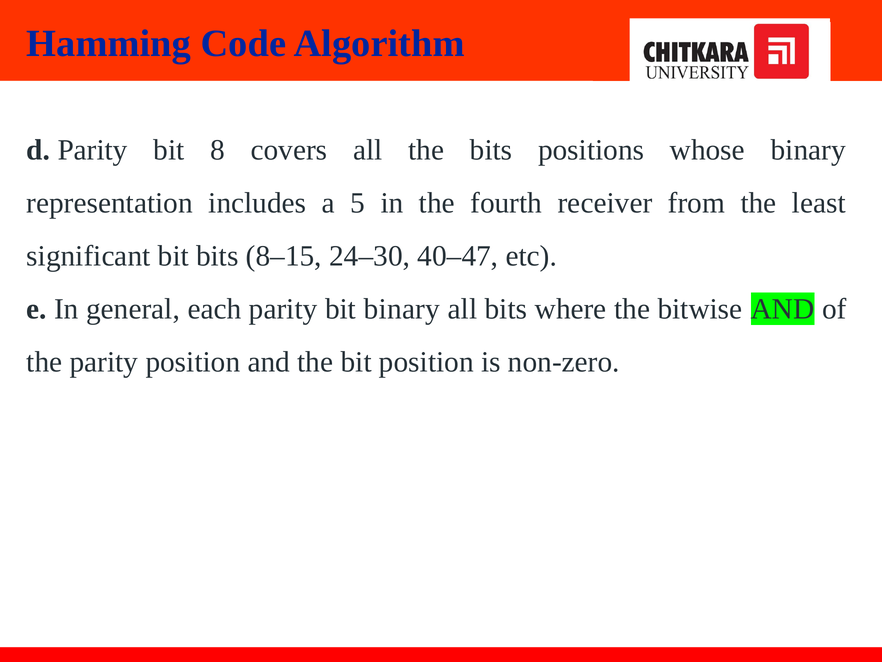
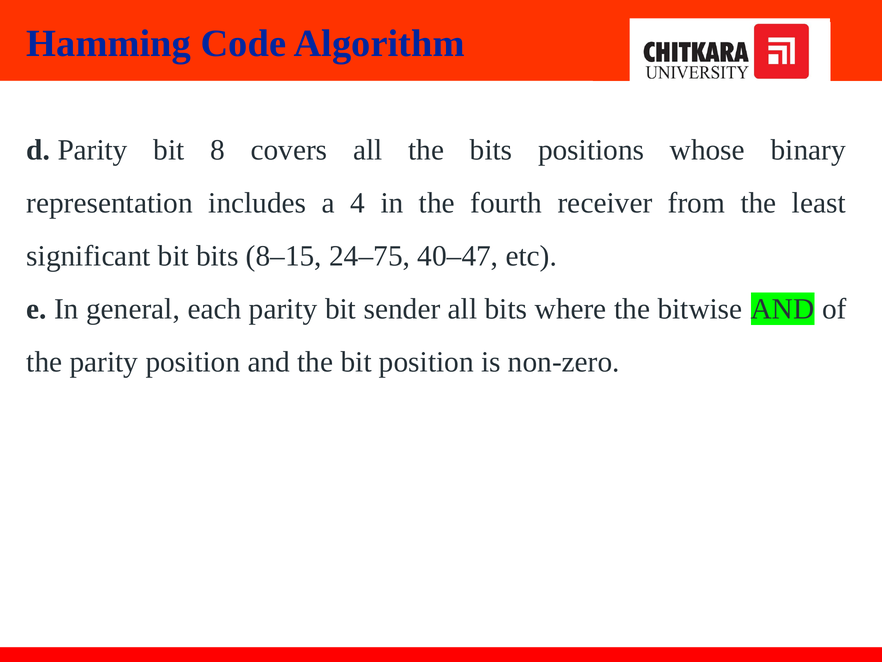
5: 5 -> 4
24–30: 24–30 -> 24–75
bit binary: binary -> sender
